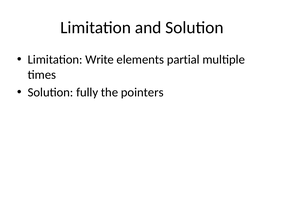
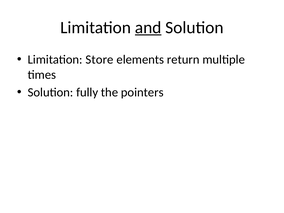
and underline: none -> present
Write: Write -> Store
partial: partial -> return
